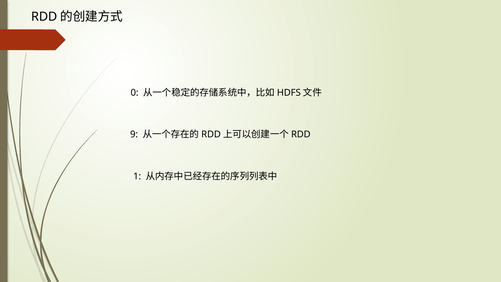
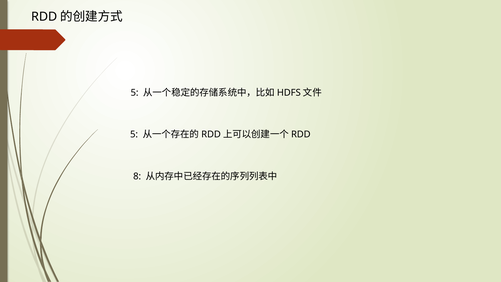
0 at (135, 93): 0 -> 5
9 at (134, 134): 9 -> 5
1: 1 -> 8
